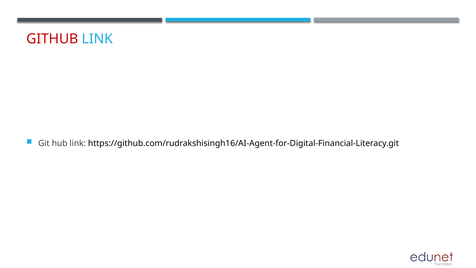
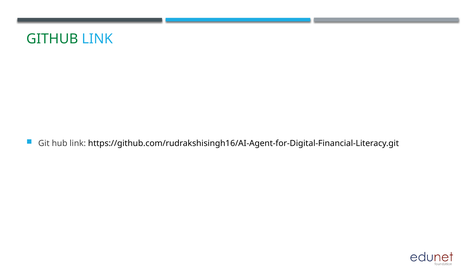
GITHUB colour: red -> green
